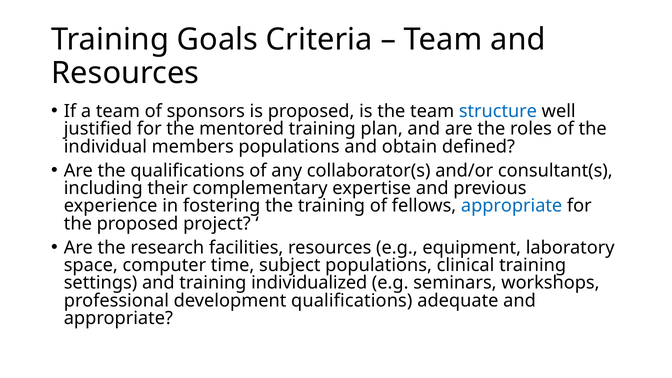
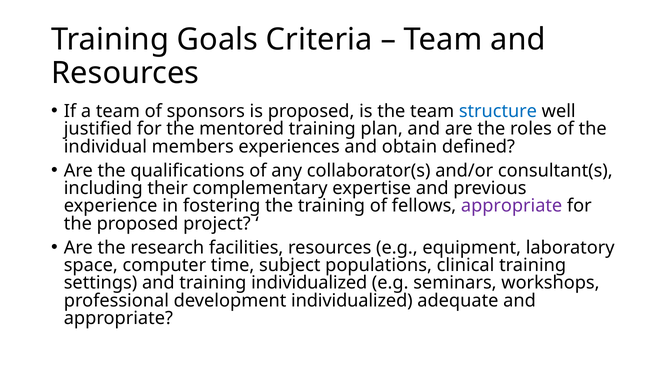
members populations: populations -> experiences
appropriate at (512, 206) colour: blue -> purple
development qualifications: qualifications -> individualized
